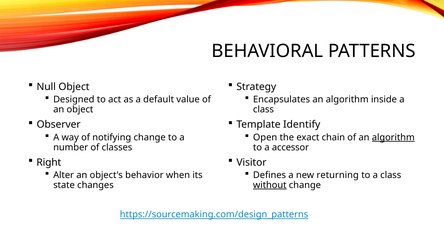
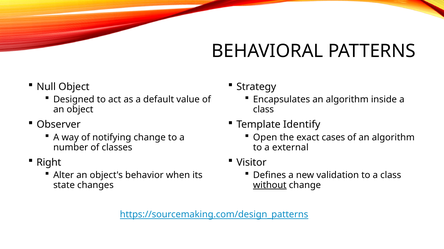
chain: chain -> cases
algorithm at (393, 138) underline: present -> none
accessor: accessor -> external
returning: returning -> validation
